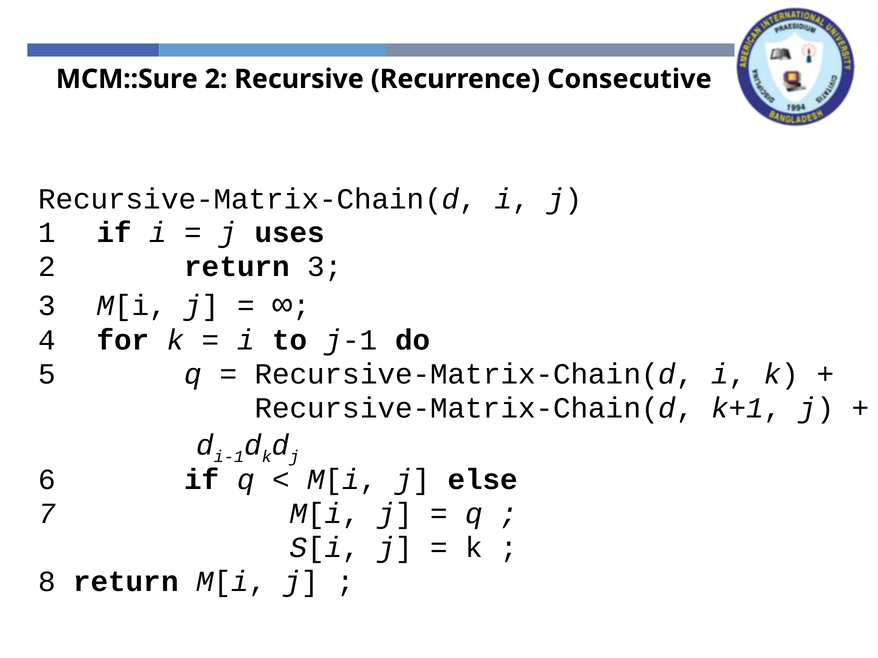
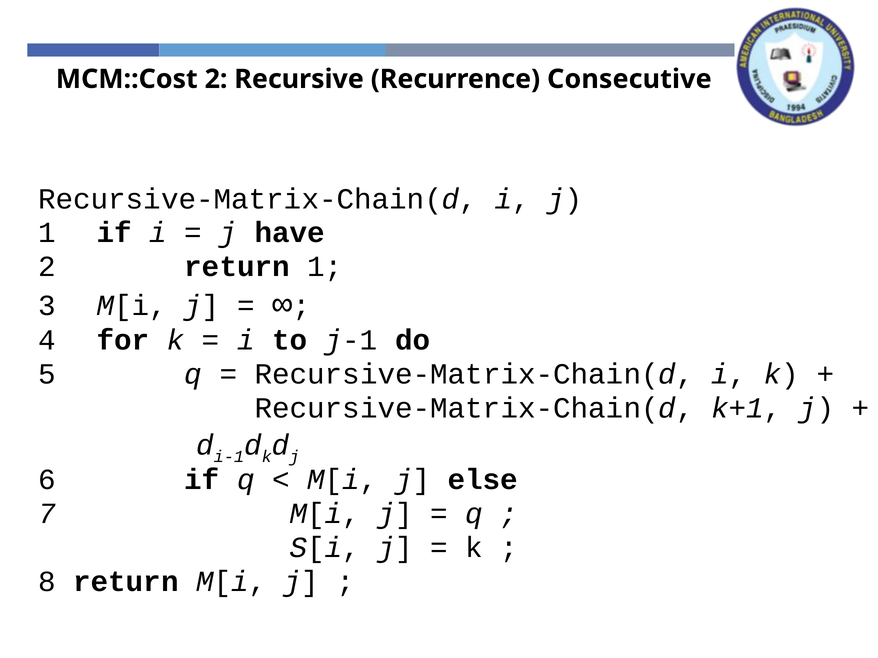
MCM::Sure: MCM::Sure -> MCM::Cost
uses: uses -> have
return 3: 3 -> 1
